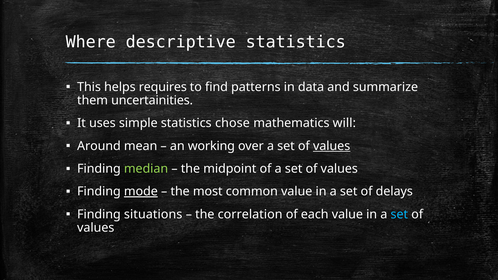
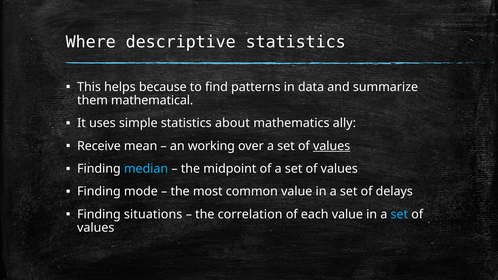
requires: requires -> because
uncertainities: uncertainities -> mathematical
chose: chose -> about
will: will -> ally
Around: Around -> Receive
median colour: light green -> light blue
mode underline: present -> none
